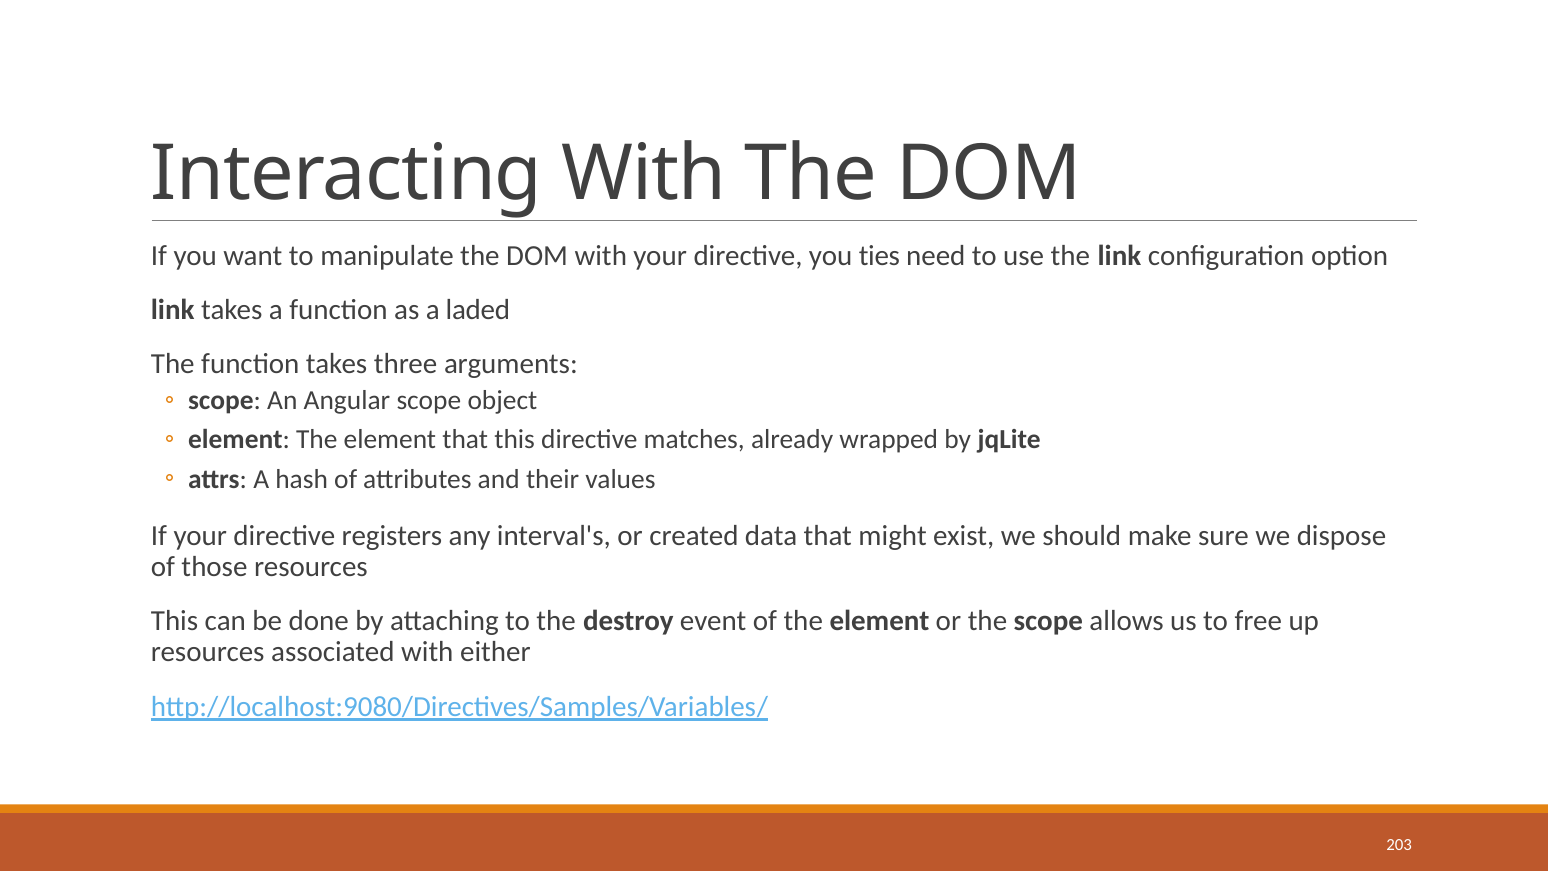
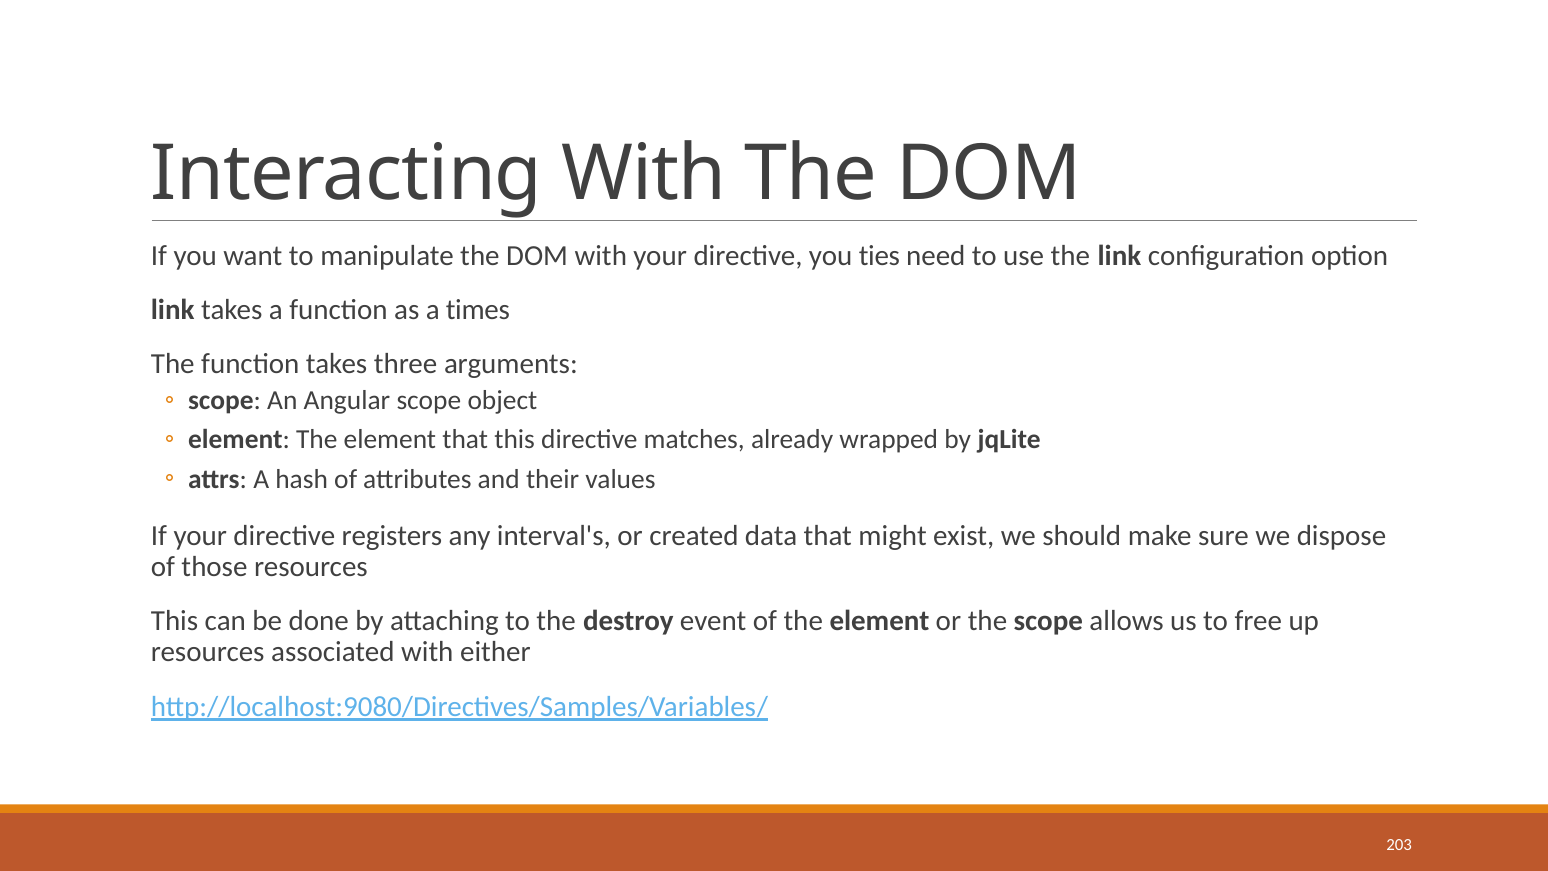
laded: laded -> times
